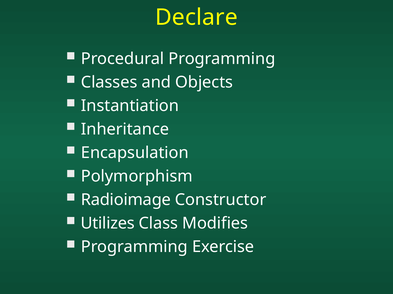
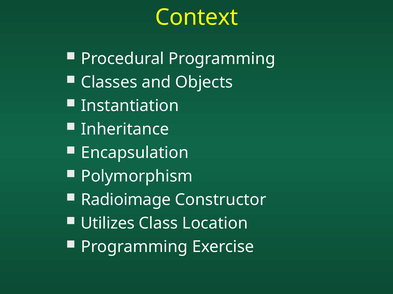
Declare: Declare -> Context
Modifies: Modifies -> Location
